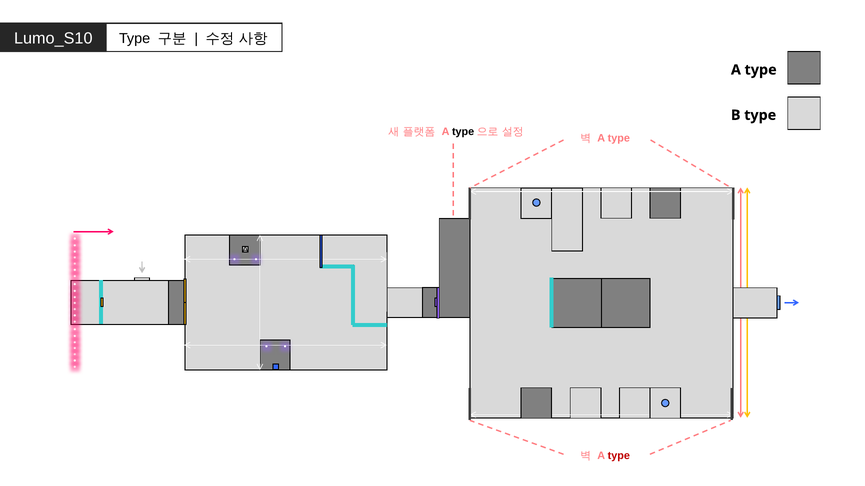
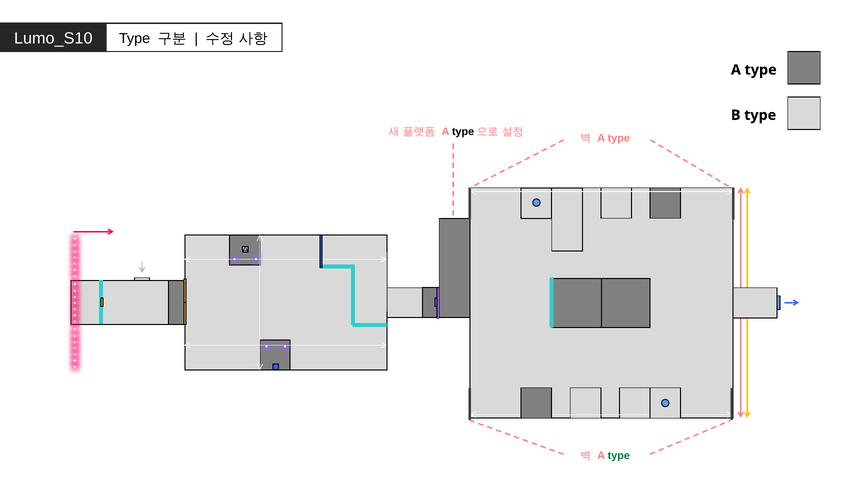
type at (619, 456) colour: red -> green
